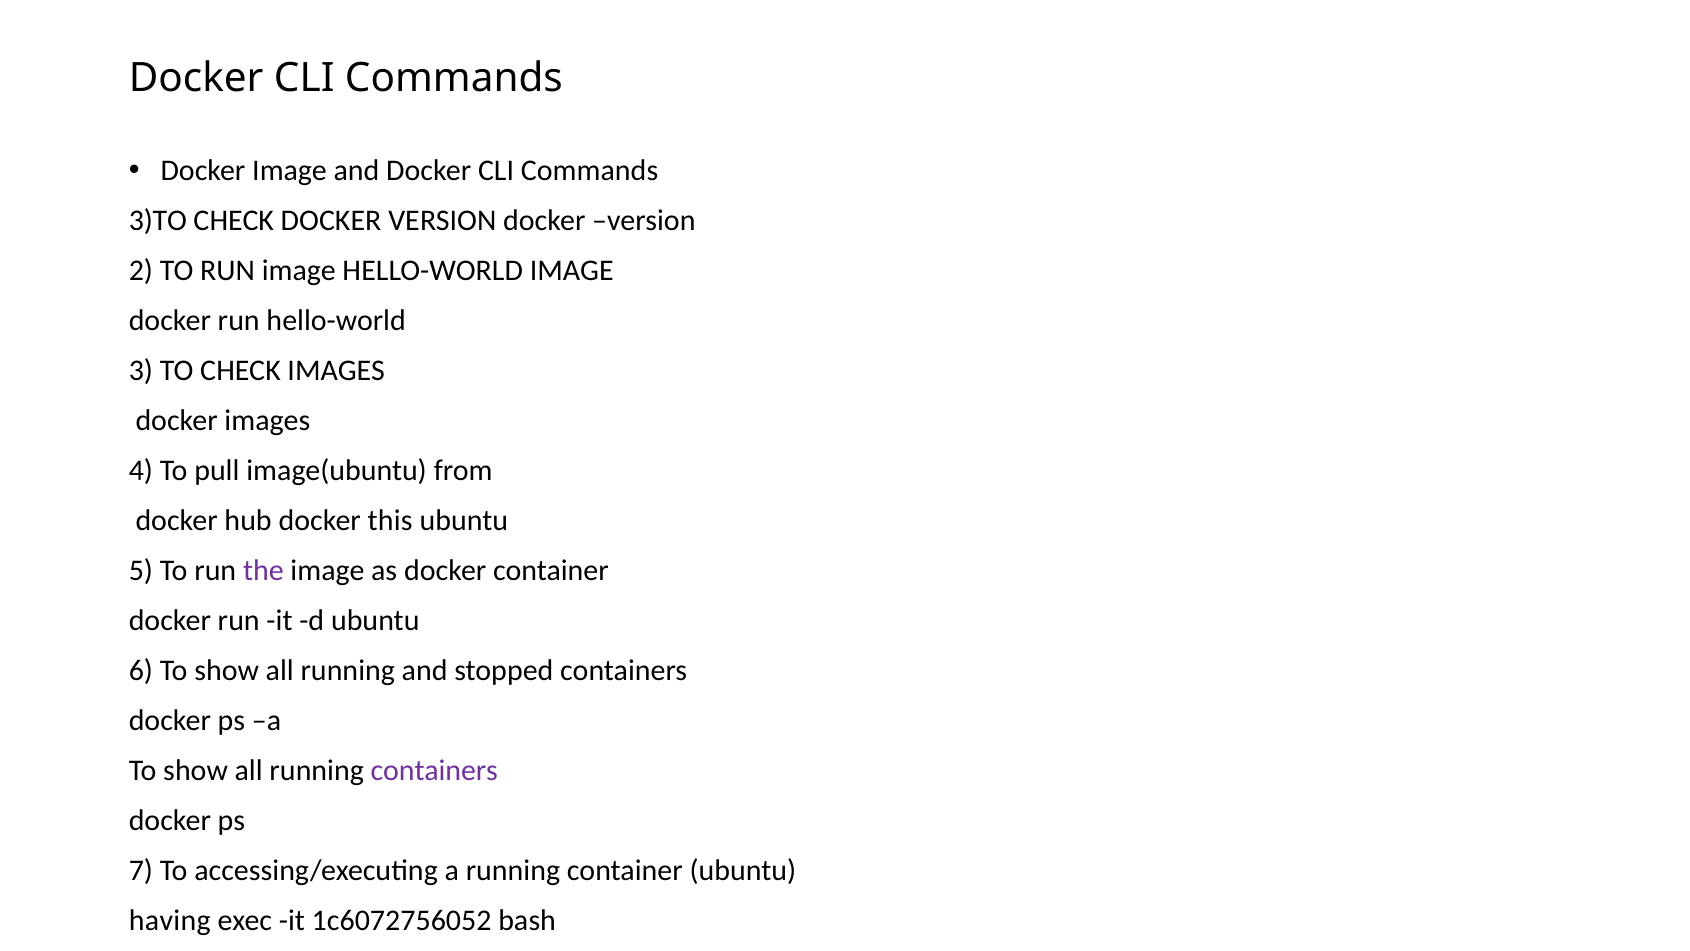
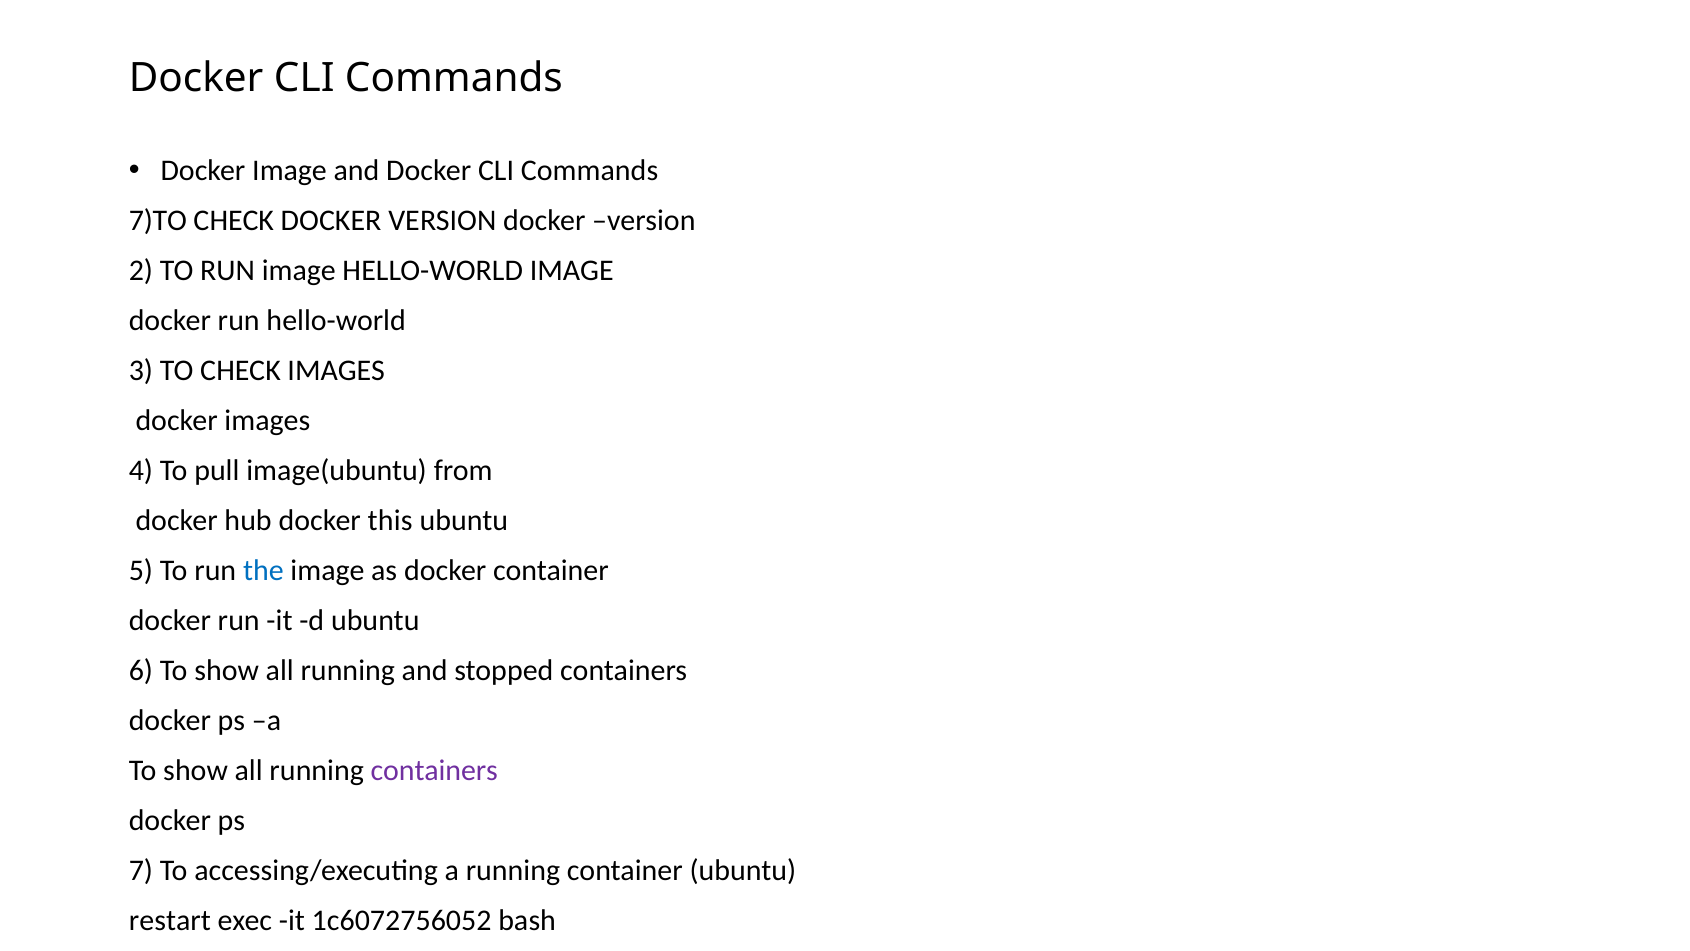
3)TO: 3)TO -> 7)TO
the colour: purple -> blue
having: having -> restart
